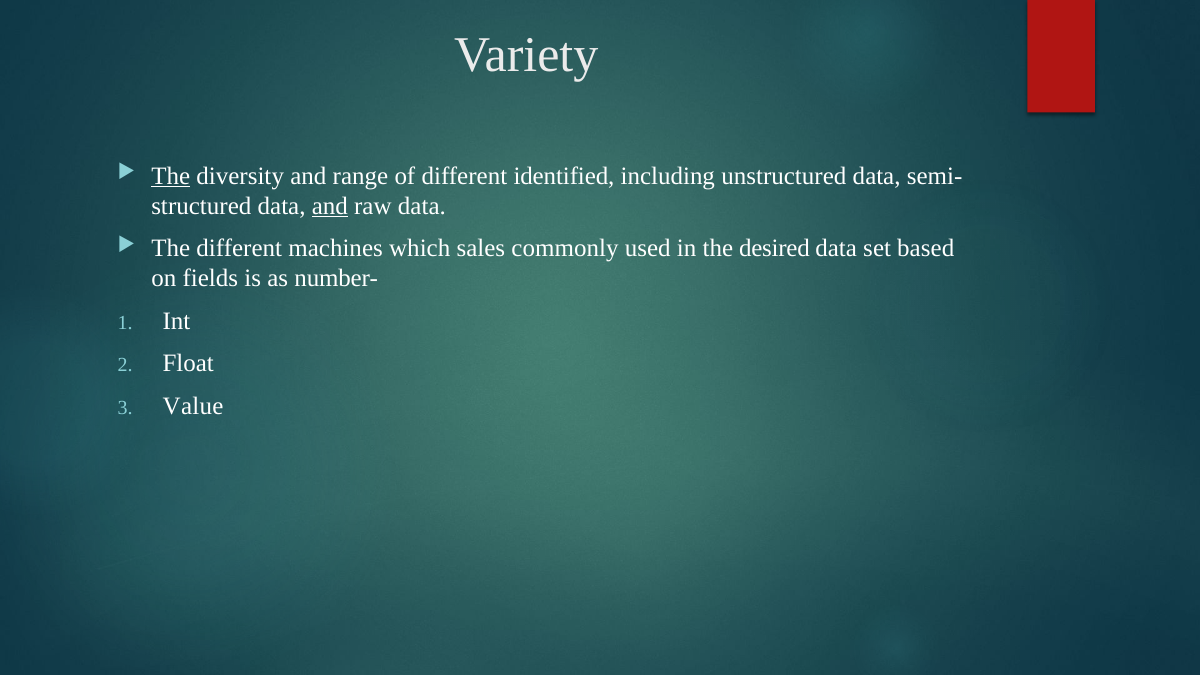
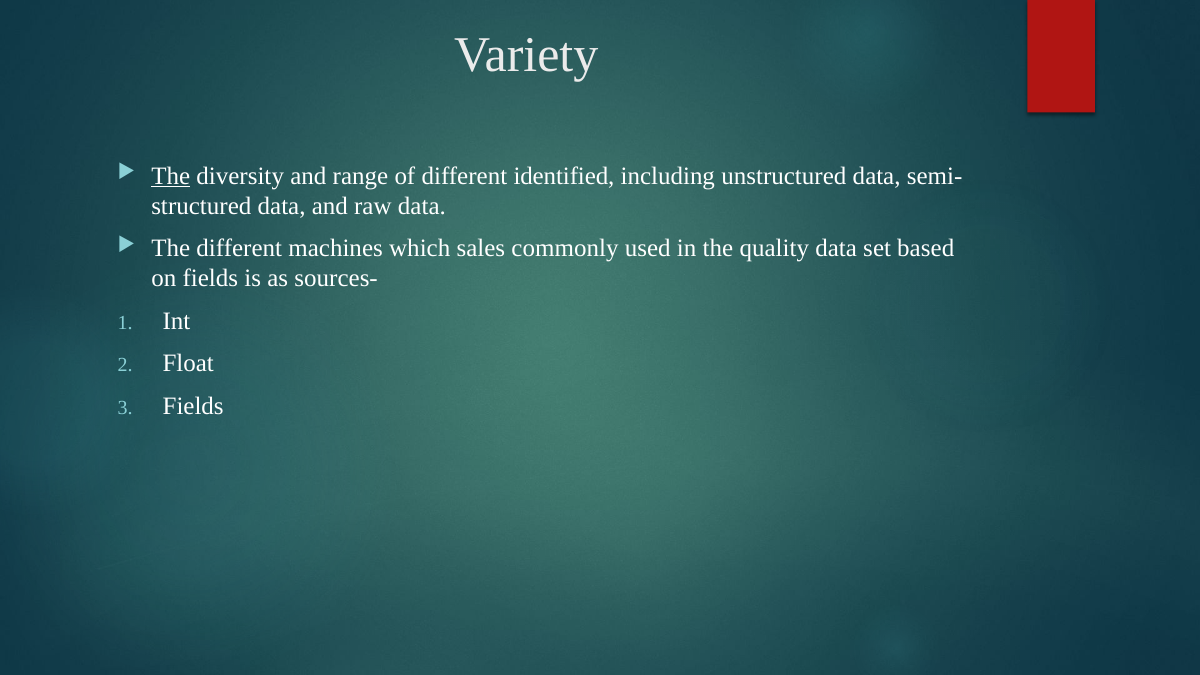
and at (330, 206) underline: present -> none
desired: desired -> quality
number-: number- -> sources-
Value at (193, 406): Value -> Fields
